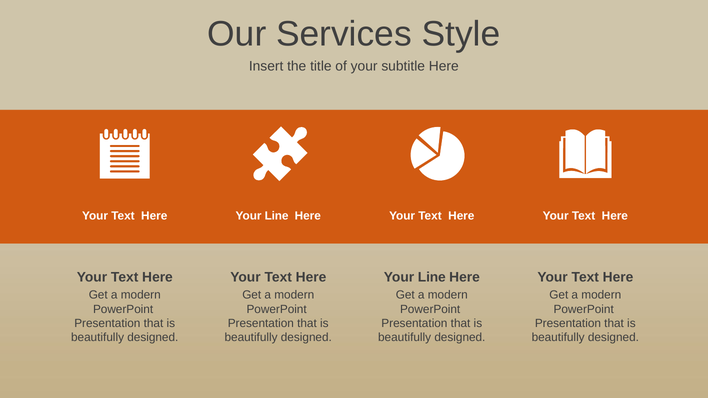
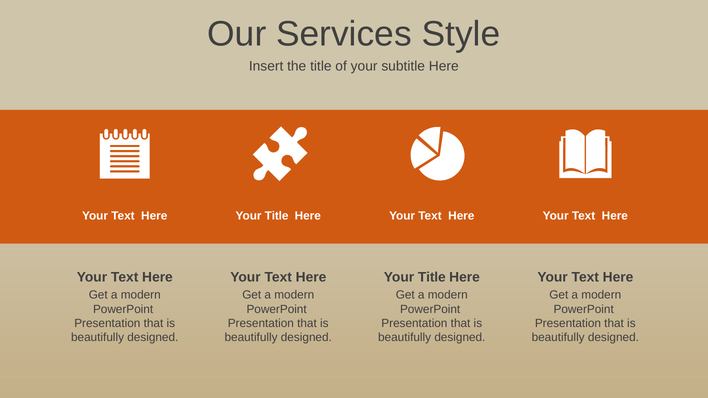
Line at (277, 216): Line -> Title
Line at (432, 277): Line -> Title
